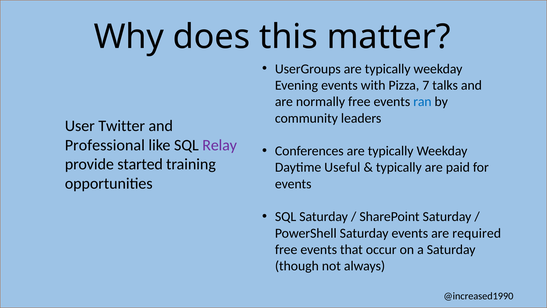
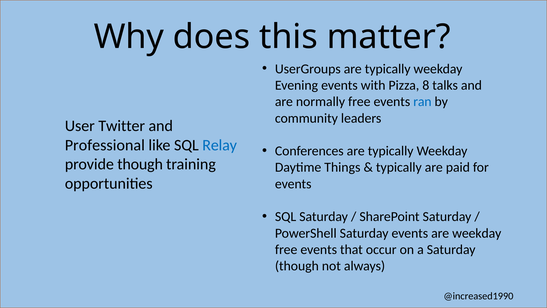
7: 7 -> 8
Relay colour: purple -> blue
provide started: started -> though
Useful: Useful -> Things
are required: required -> weekday
